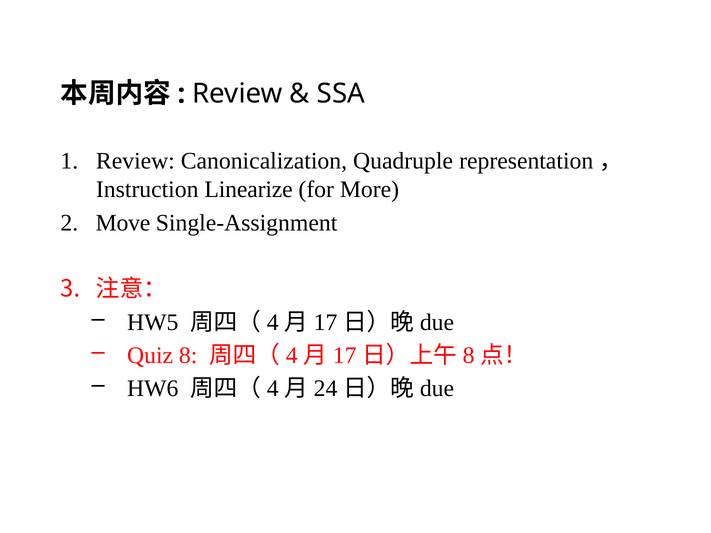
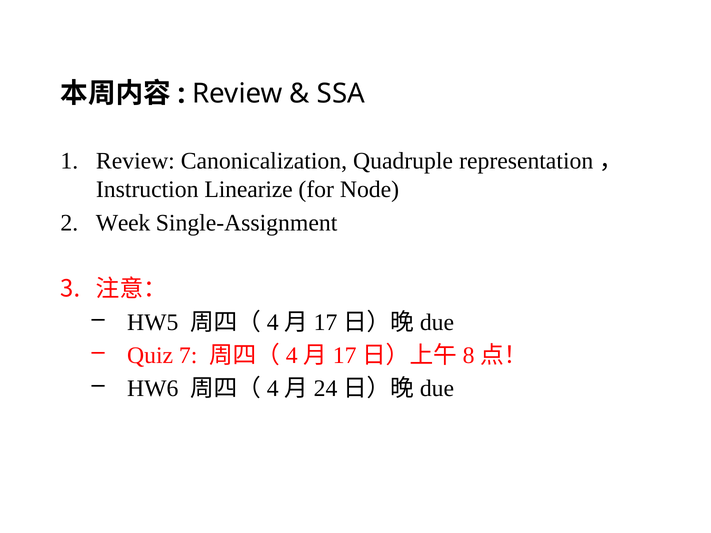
More: More -> Node
Move: Move -> Week
8: 8 -> 7
